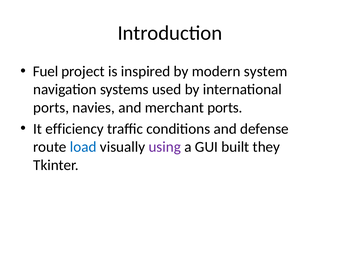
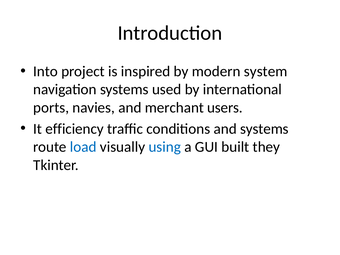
Fuel: Fuel -> Into
merchant ports: ports -> users
and defense: defense -> systems
using colour: purple -> blue
